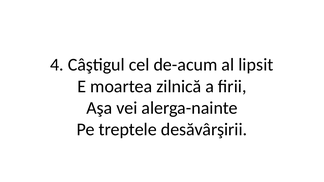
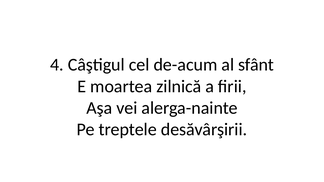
lipsit: lipsit -> sfânt
